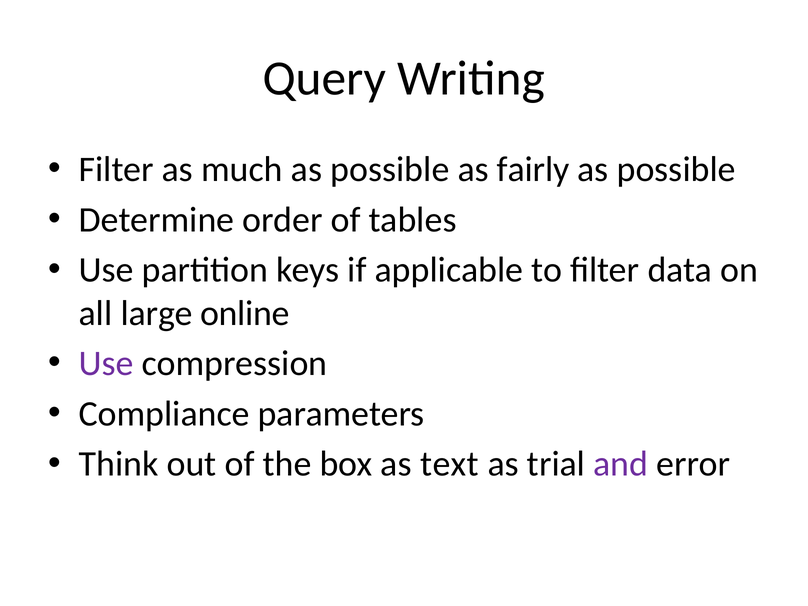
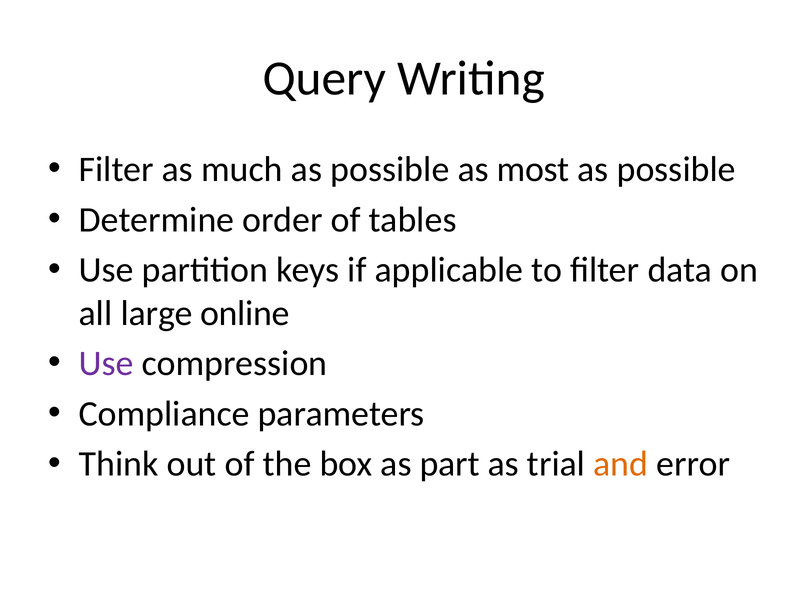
fairly: fairly -> most
text: text -> part
and colour: purple -> orange
